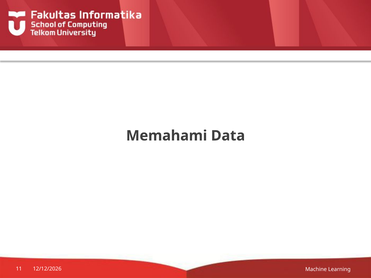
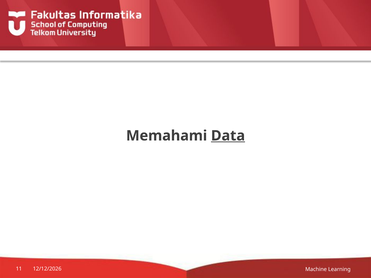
Data underline: none -> present
